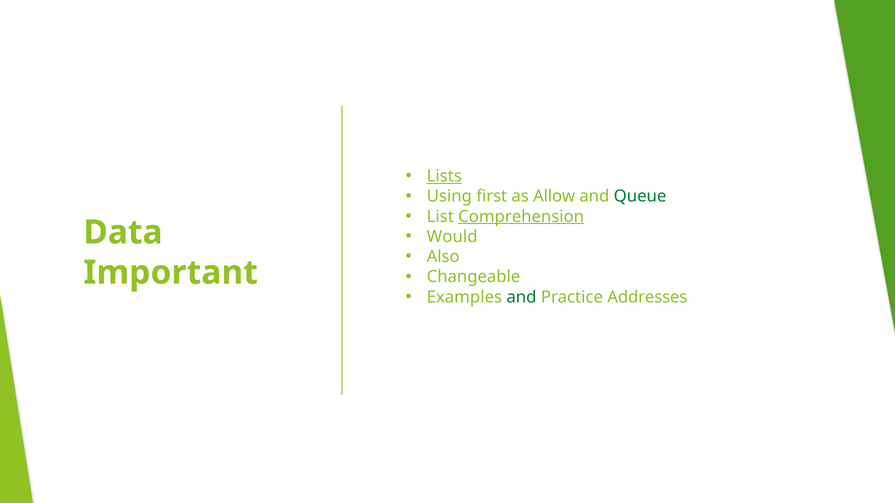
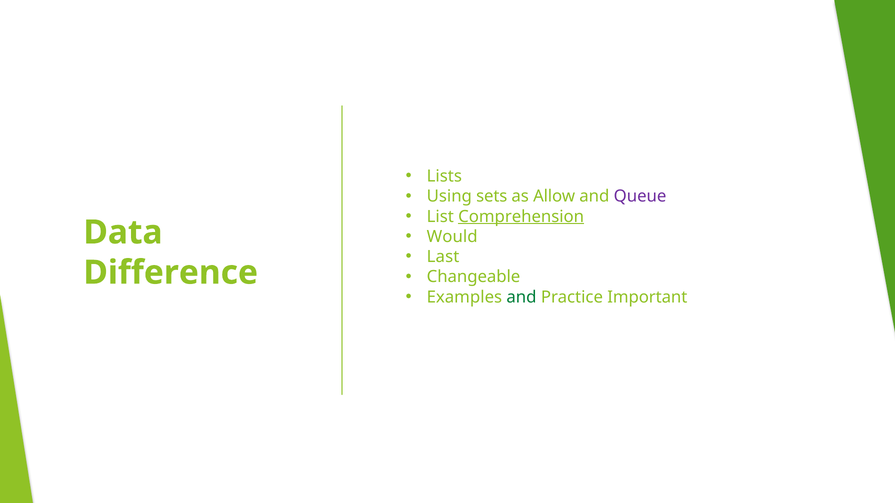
Lists underline: present -> none
first: first -> sets
Queue colour: green -> purple
Also: Also -> Last
Important: Important -> Difference
Addresses: Addresses -> Important
